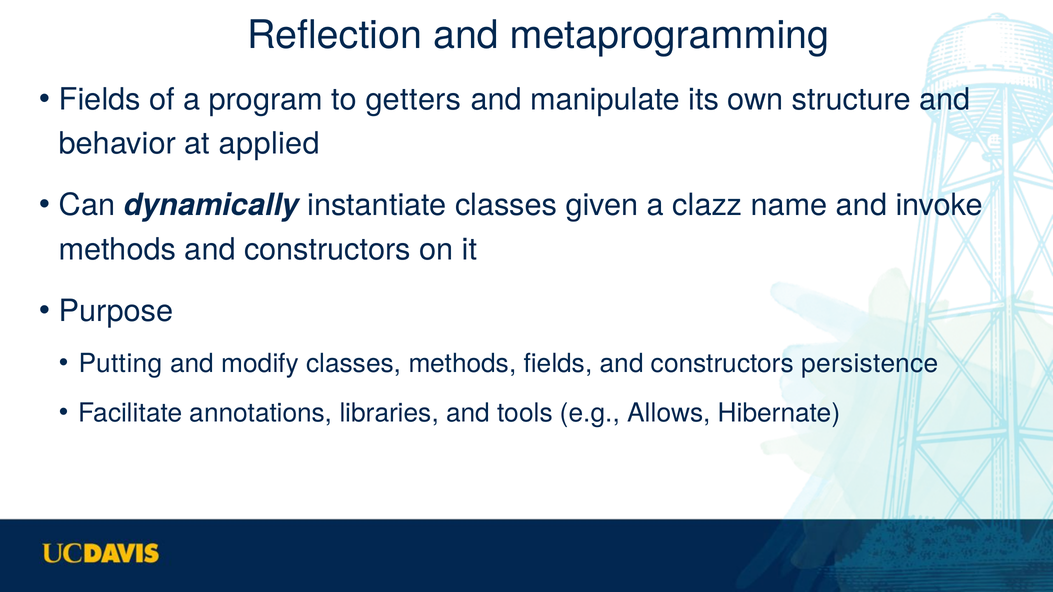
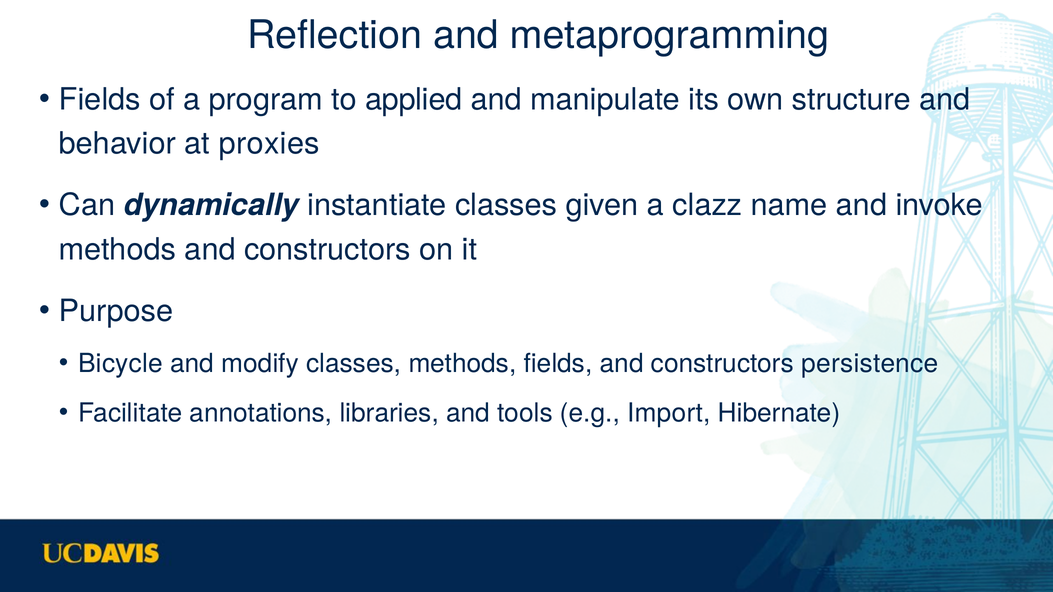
getters: getters -> applied
applied: applied -> proxies
Putting: Putting -> Bicycle
Allows: Allows -> Import
